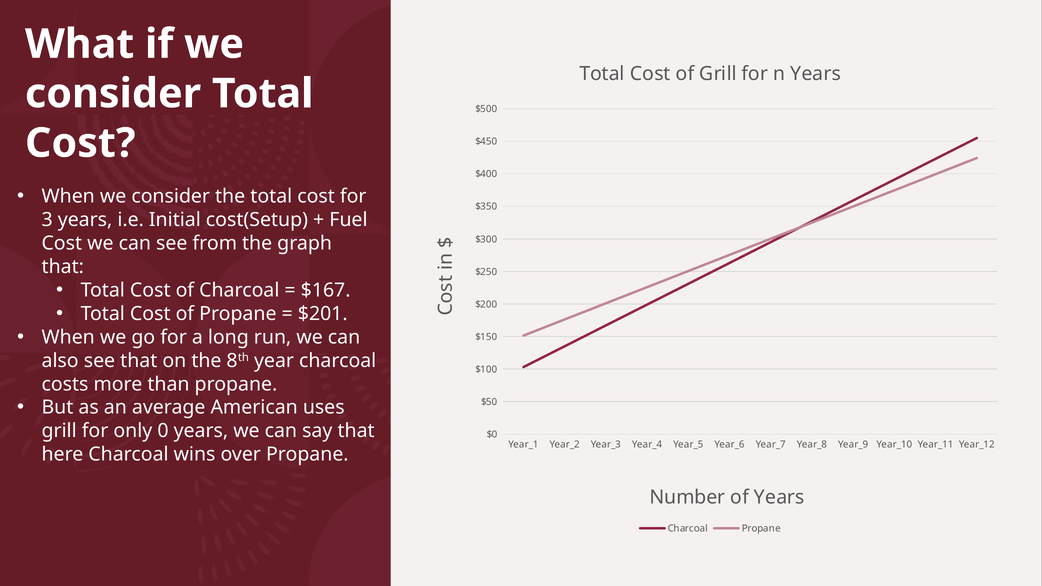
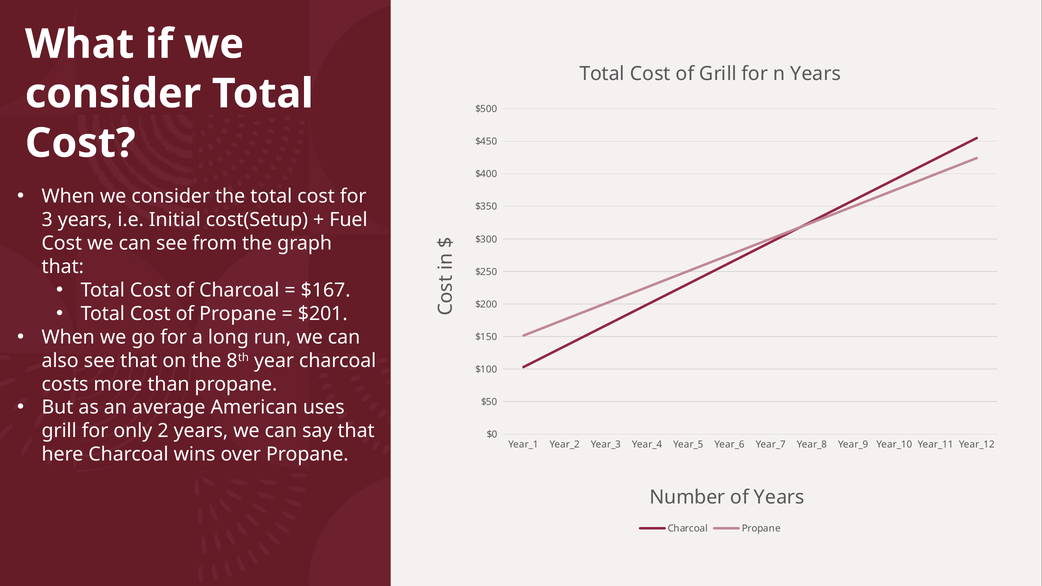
0: 0 -> 2
